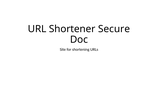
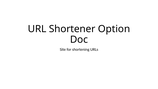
Secure: Secure -> Option
